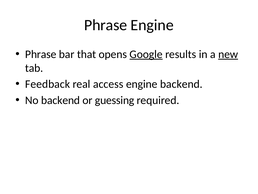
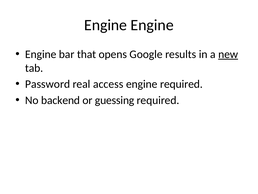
Phrase at (106, 25): Phrase -> Engine
Phrase at (41, 54): Phrase -> Engine
Google underline: present -> none
Feedback: Feedback -> Password
engine backend: backend -> required
